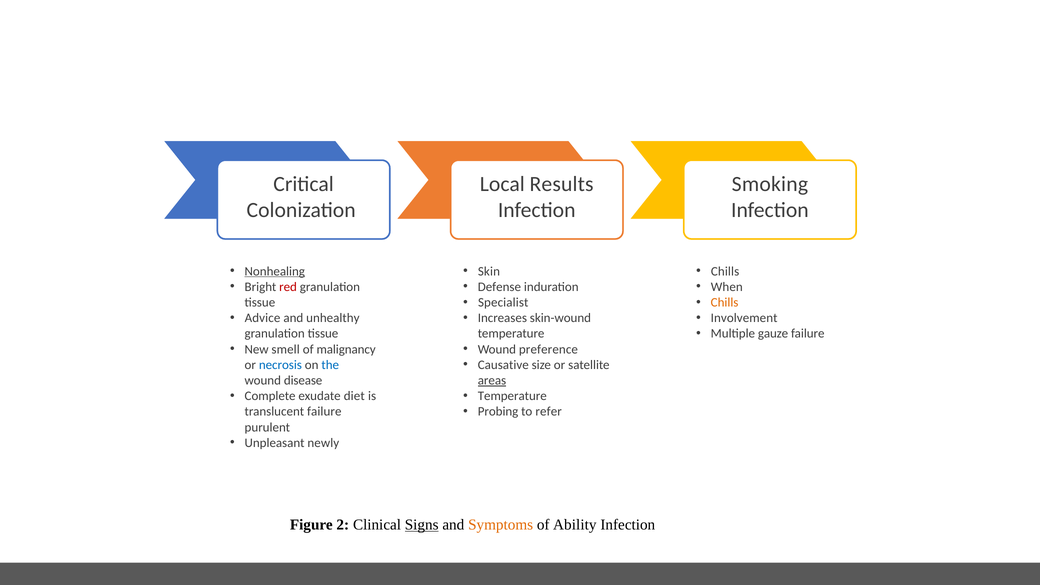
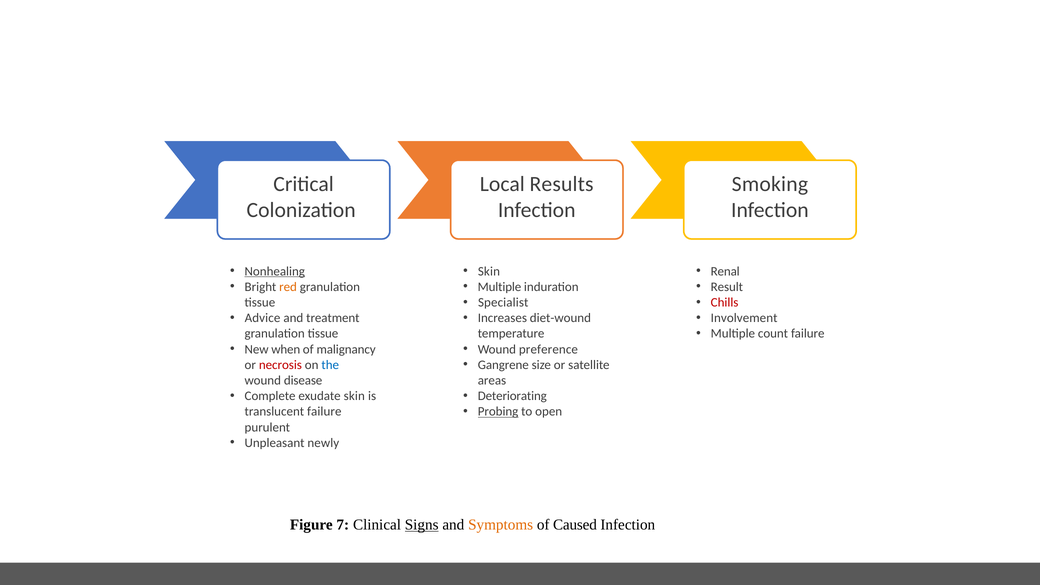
Chills at (725, 271): Chills -> Renal
red colour: red -> orange
Defense at (499, 287): Defense -> Multiple
When: When -> Result
Chills at (725, 302) colour: orange -> red
unhealthy: unhealthy -> treatment
skin-wound: skin-wound -> diet-wound
gauze: gauze -> count
smell: smell -> when
Causative: Causative -> Gangrene
necrosis colour: blue -> red
areas underline: present -> none
exudate diet: diet -> skin
Temperature at (512, 396): Temperature -> Deteriorating
Probing underline: none -> present
refer: refer -> open
2: 2 -> 7
Ability: Ability -> Caused
